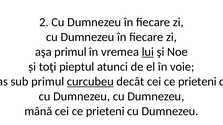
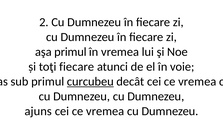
lui underline: present -> none
toţi pieptul: pieptul -> fiecare
decât cei ce prieteni: prieteni -> vremea
mână: mână -> ajuns
prieteni at (105, 112): prieteni -> vremea
